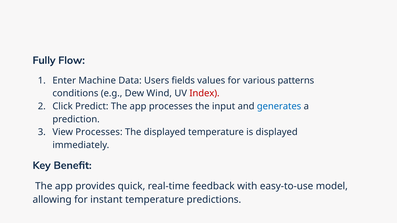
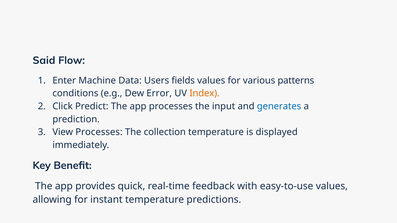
Fully: Fully -> Said
Wind: Wind -> Error
Index colour: red -> orange
The displayed: displayed -> collection
easy-to-use model: model -> values
